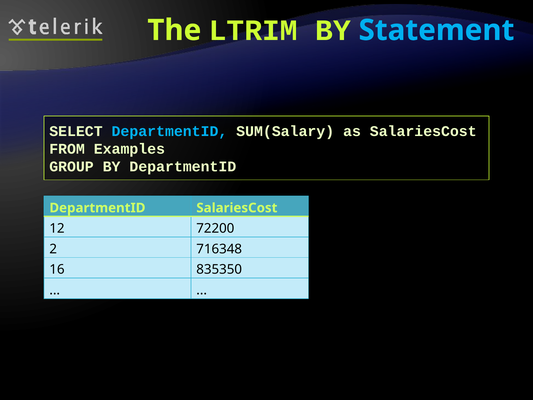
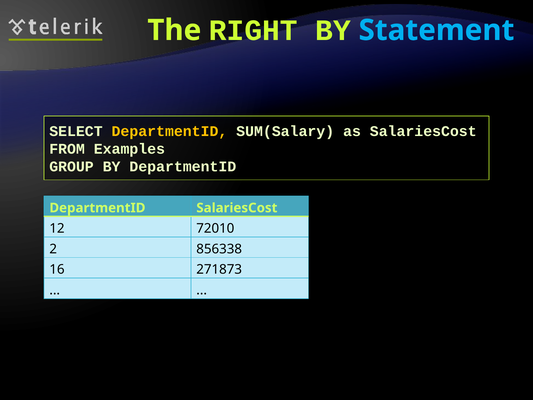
LTRIM: LTRIM -> RIGHT
DepartmentID at (169, 131) colour: light blue -> yellow
72200: 72200 -> 72010
716348: 716348 -> 856338
835350: 835350 -> 271873
